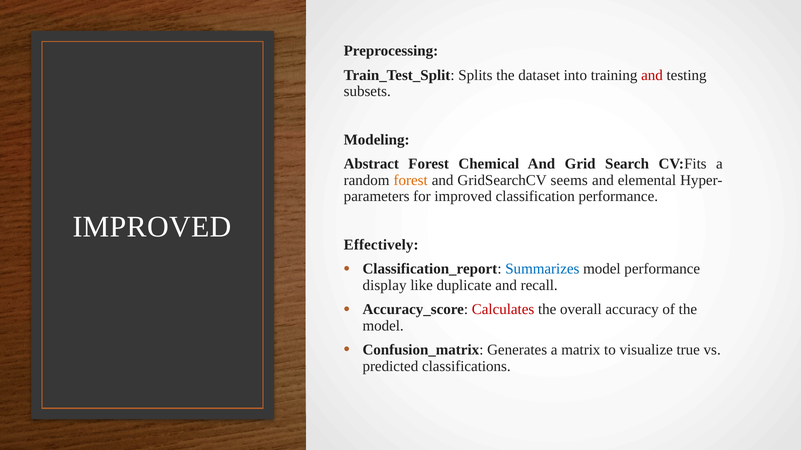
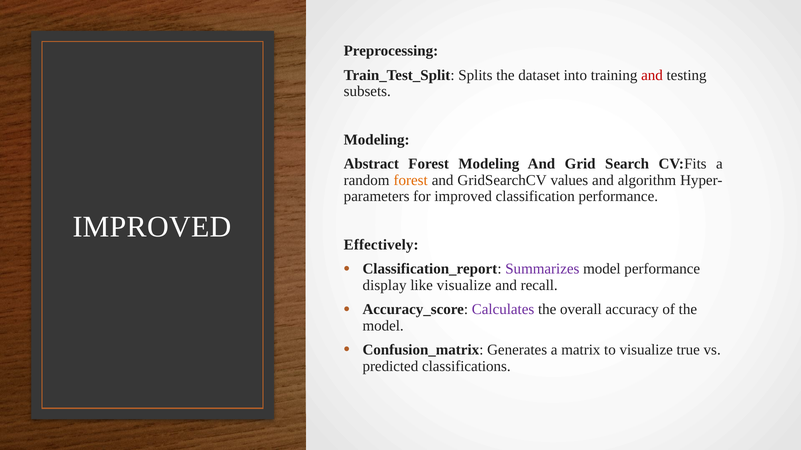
Forest Chemical: Chemical -> Modeling
seems: seems -> values
elemental: elemental -> algorithm
Summarizes colour: blue -> purple
like duplicate: duplicate -> visualize
Calculates colour: red -> purple
